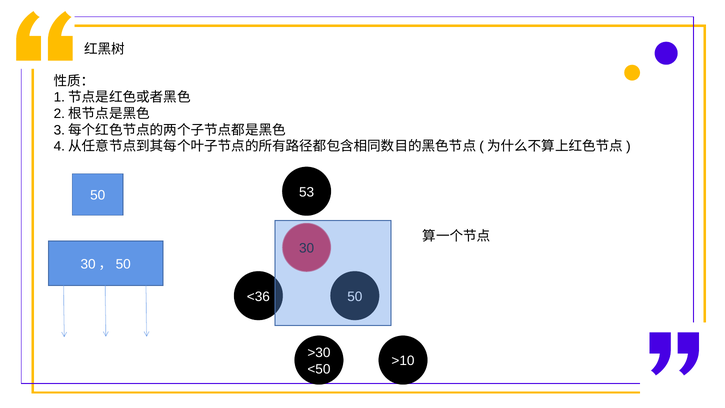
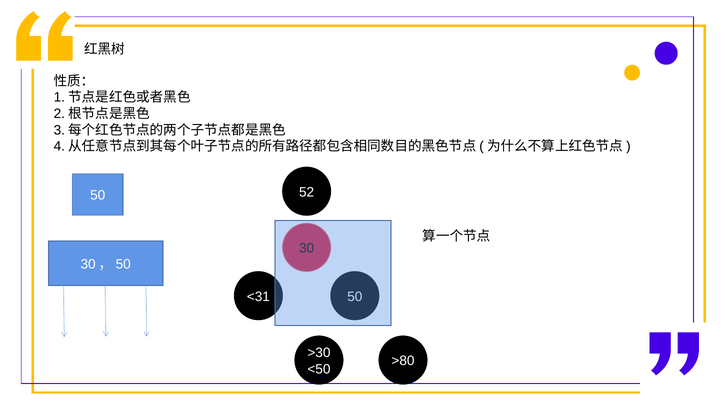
53: 53 -> 52
<36: <36 -> <31
>10: >10 -> >80
